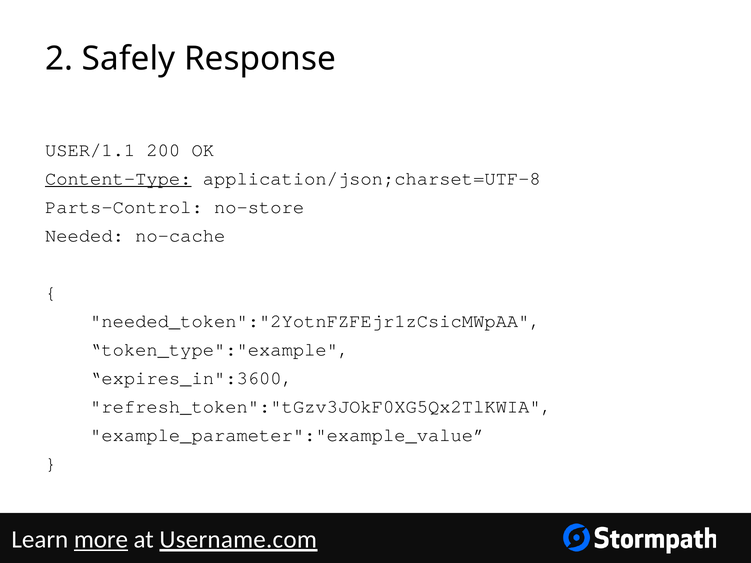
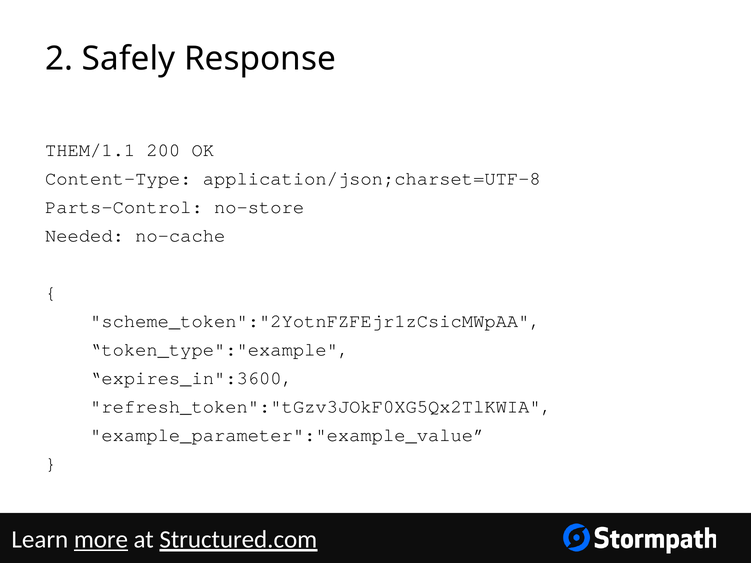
USER/1.1: USER/1.1 -> THEM/1.1
Content-Type underline: present -> none
needed_token":"2YotnFZFEjr1zCsicMWpAA: needed_token":"2YotnFZFEjr1zCsicMWpAA -> scheme_token":"2YotnFZFEjr1zCsicMWpAA
Username.com: Username.com -> Structured.com
